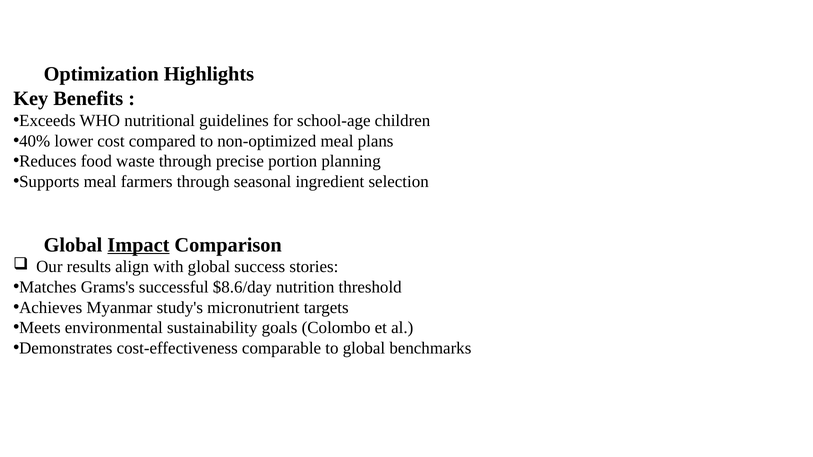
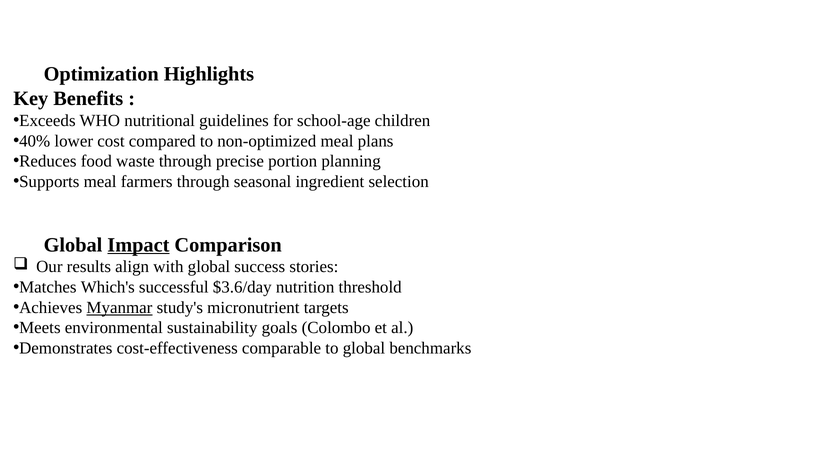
Grams's: Grams's -> Which's
$8.6/day: $8.6/day -> $3.6/day
Myanmar underline: none -> present
